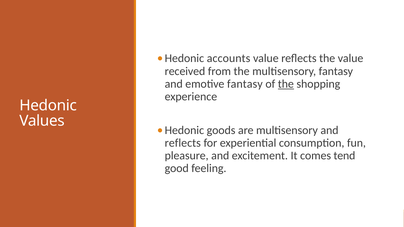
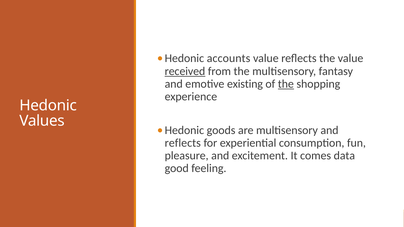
received underline: none -> present
emotive fantasy: fantasy -> existing
tend: tend -> data
